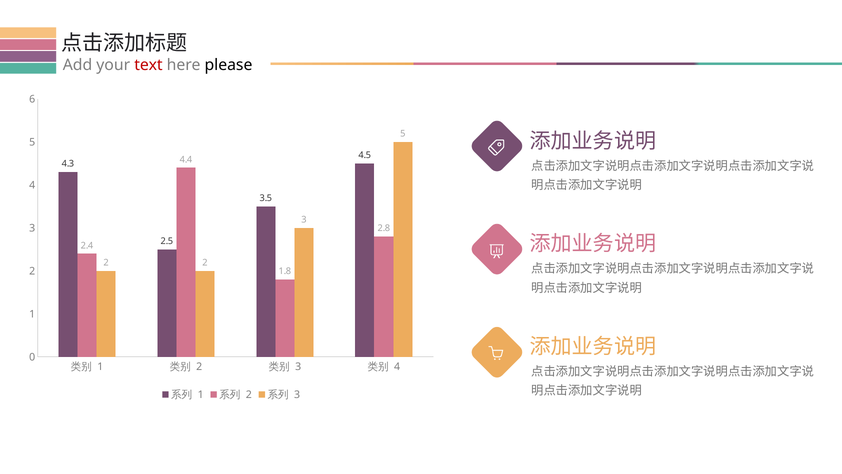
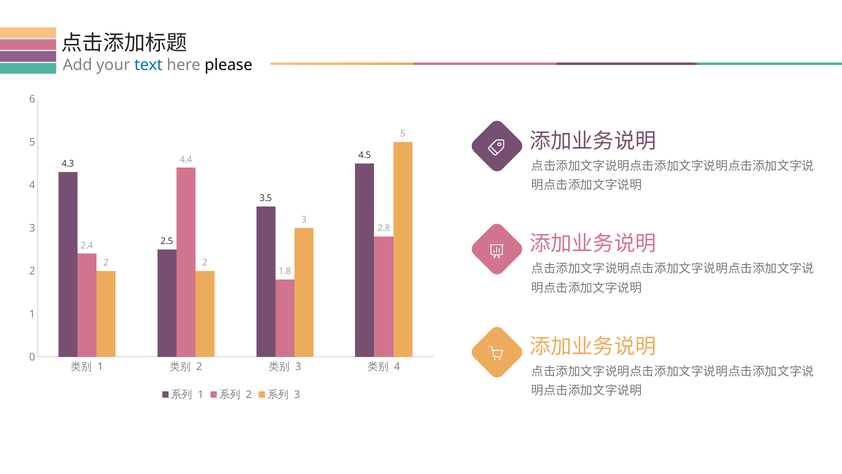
text colour: red -> blue
